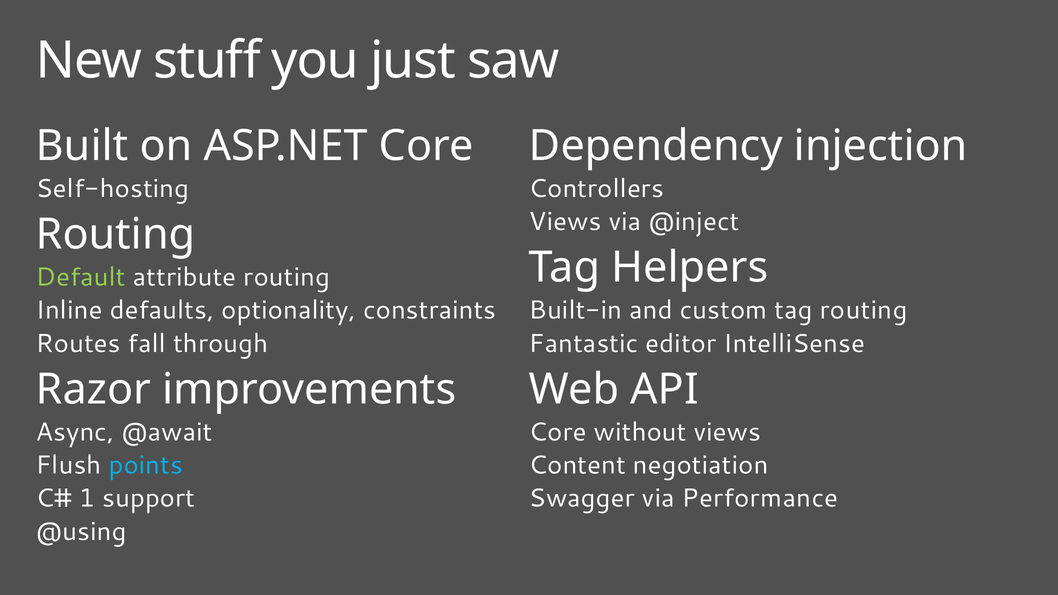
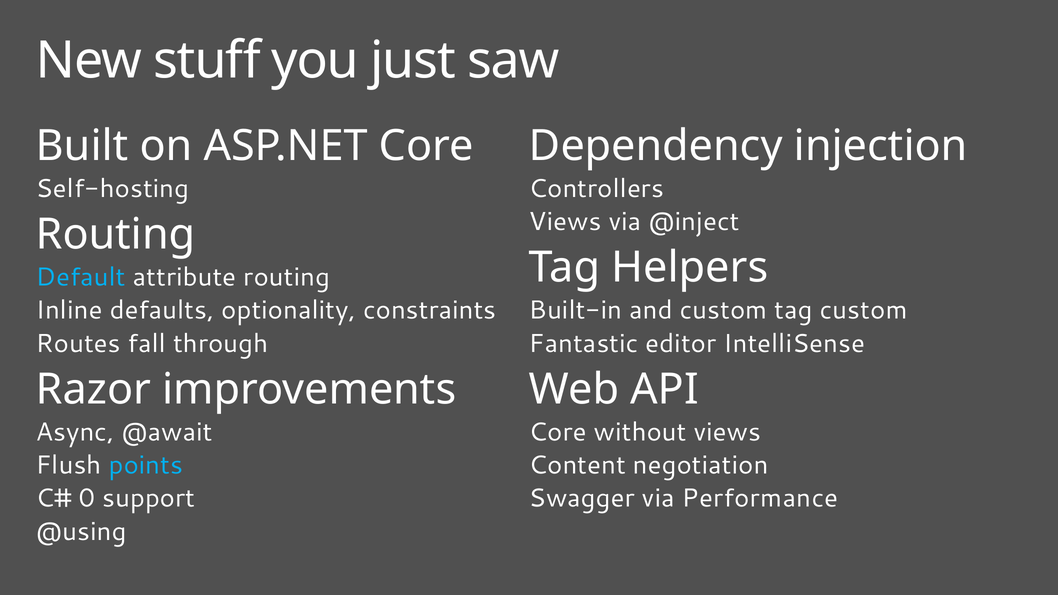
Default colour: light green -> light blue
tag routing: routing -> custom
1: 1 -> 0
